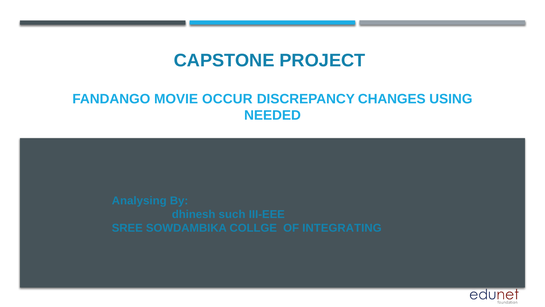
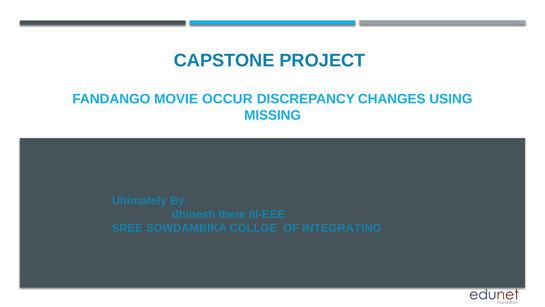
NEEDED: NEEDED -> MISSING
Analysing: Analysing -> Ultimately
such: such -> there
